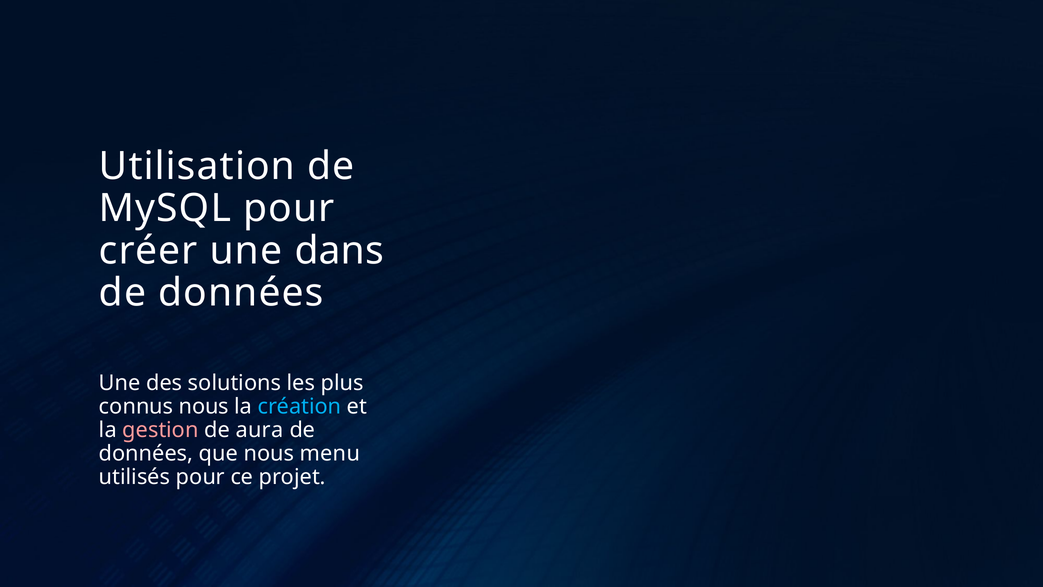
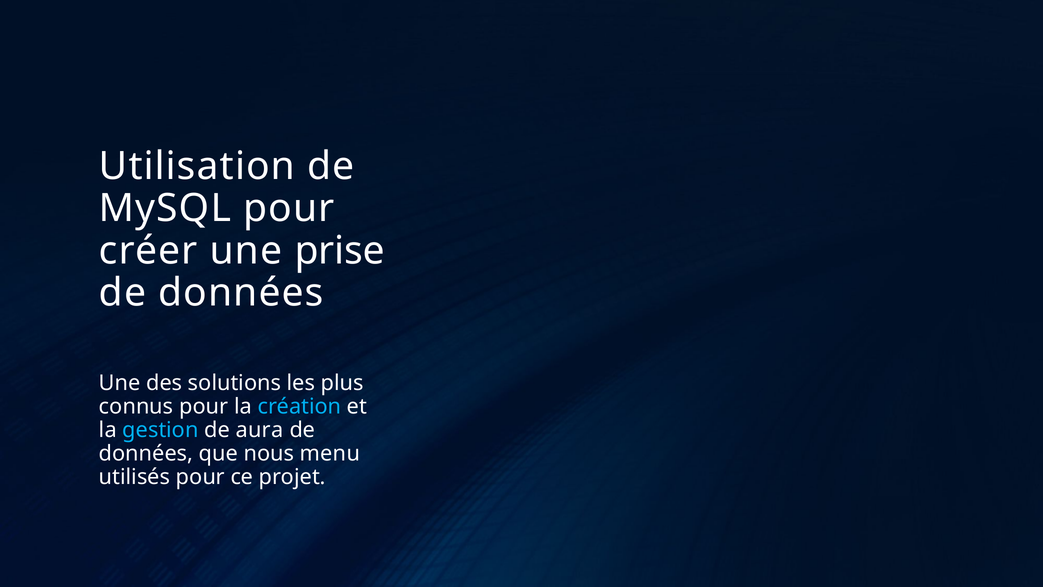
dans: dans -> prise
connus nous: nous -> pour
gestion colour: pink -> light blue
